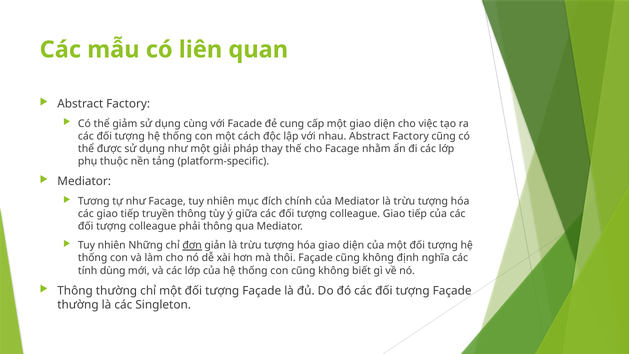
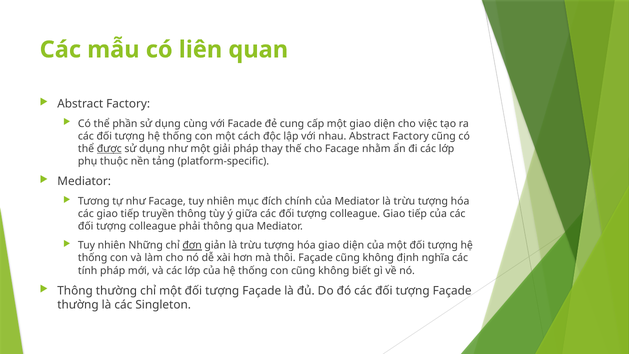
giảm: giảm -> phần
được underline: none -> present
tính dùng: dùng -> pháp
